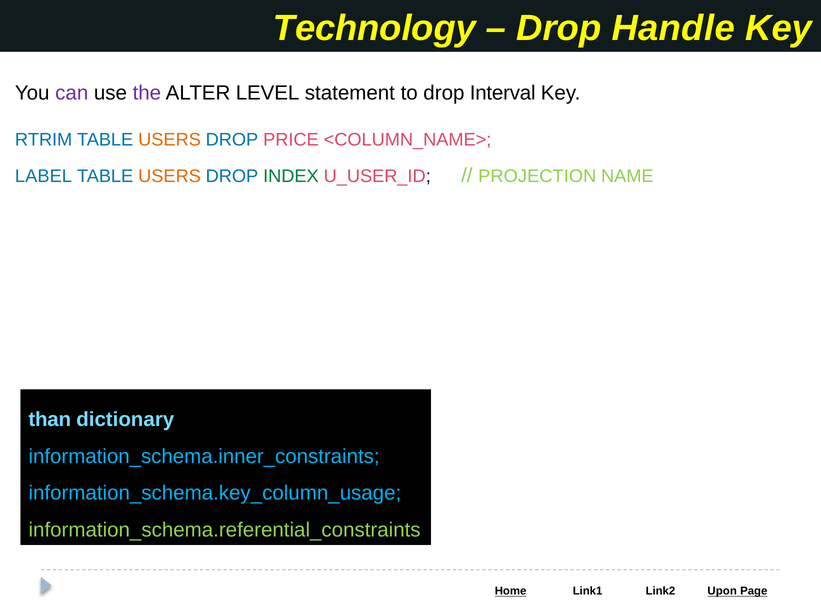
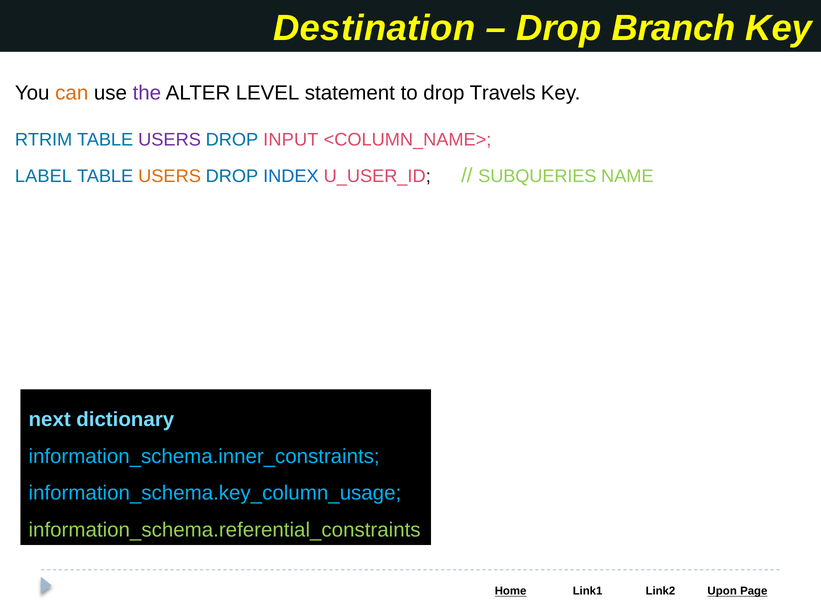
Technology: Technology -> Destination
Handle: Handle -> Branch
can colour: purple -> orange
Interval: Interval -> Travels
USERS at (170, 140) colour: orange -> purple
PRICE: PRICE -> INPUT
INDEX colour: green -> blue
PROJECTION: PROJECTION -> SUBQUERIES
than: than -> next
